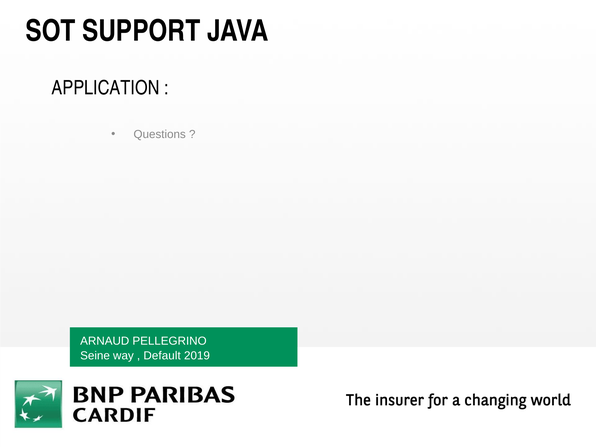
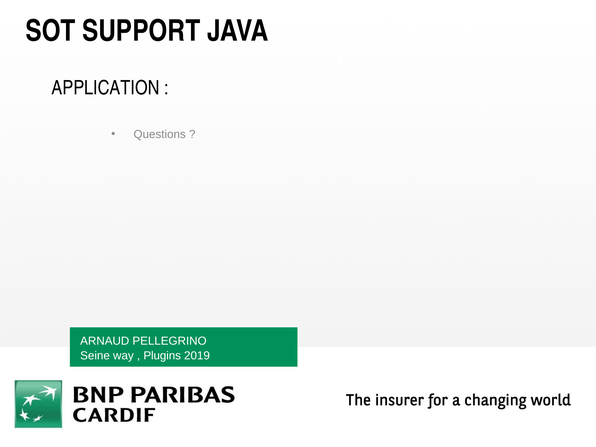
Default: Default -> Plugins
